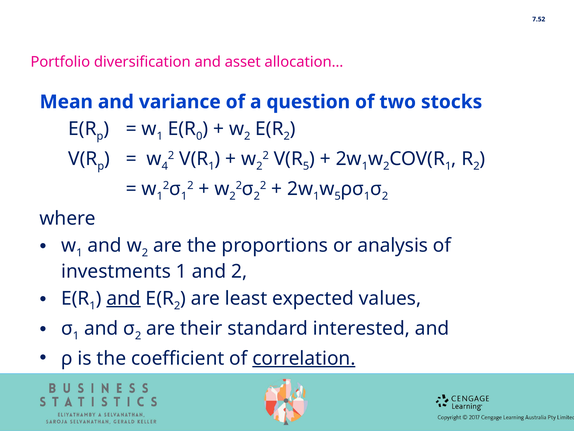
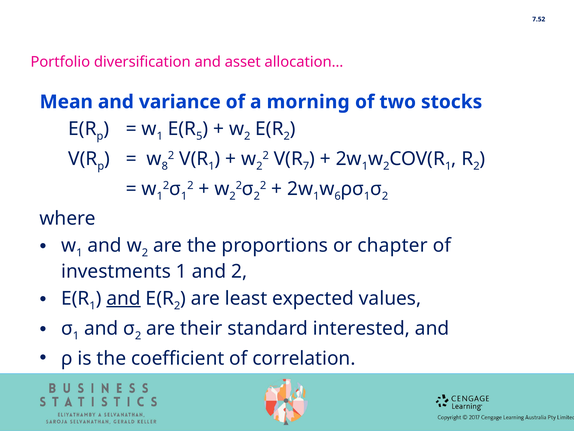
question: question -> morning
0: 0 -> 5
5 at (306, 166): 5 -> 7
4: 4 -> 8
5 at (338, 196): 5 -> 6
analysis: analysis -> chapter
correlation underline: present -> none
